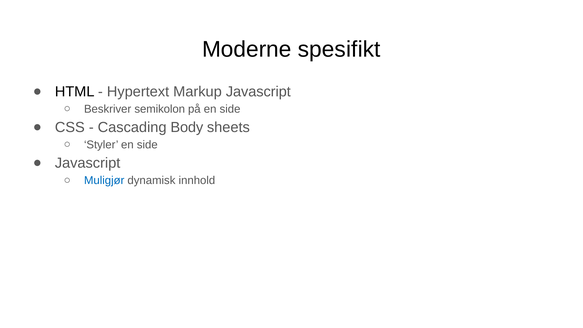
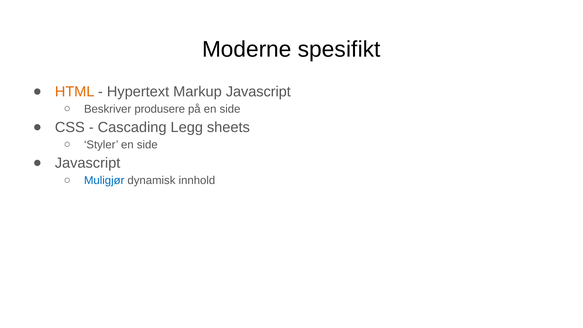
HTML colour: black -> orange
semikolon: semikolon -> produsere
Body: Body -> Legg
